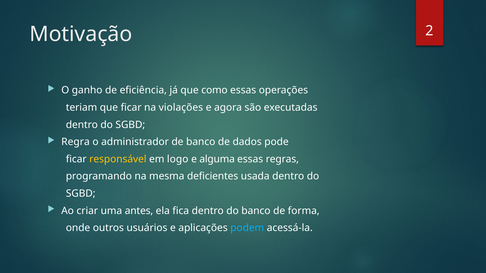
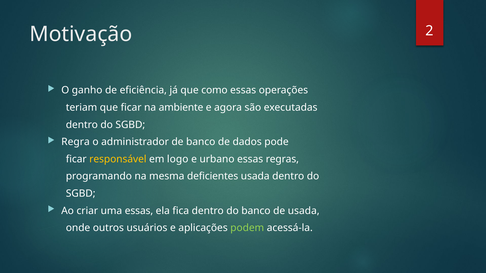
violações: violações -> ambiente
alguma: alguma -> urbano
uma antes: antes -> essas
de forma: forma -> usada
podem colour: light blue -> light green
